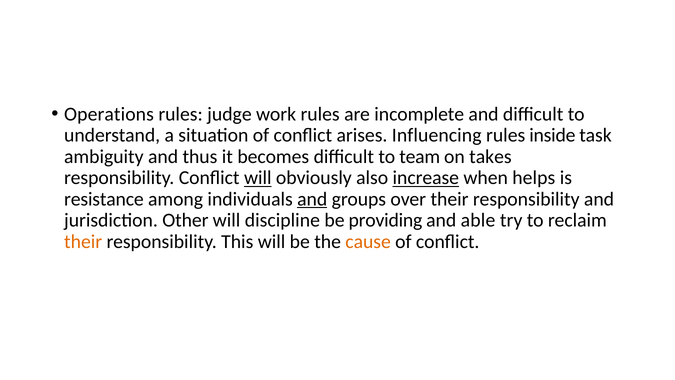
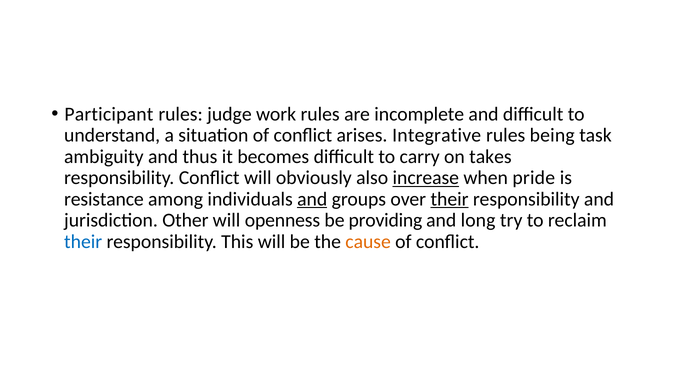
Operations: Operations -> Participant
Influencing: Influencing -> Integrative
inside: inside -> being
team: team -> carry
will at (258, 178) underline: present -> none
helps: helps -> pride
their at (450, 199) underline: none -> present
discipline: discipline -> openness
able: able -> long
their at (83, 241) colour: orange -> blue
